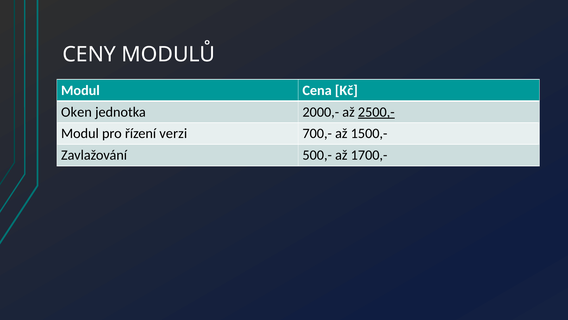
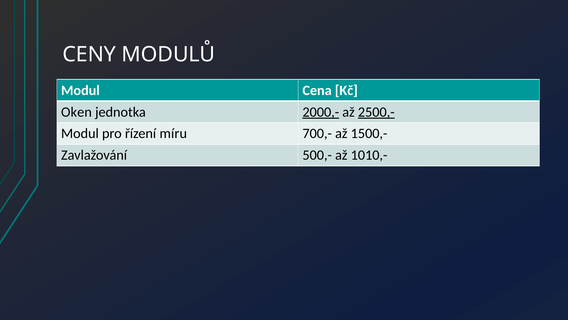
2000,- underline: none -> present
verzi: verzi -> míru
1700,-: 1700,- -> 1010,-
